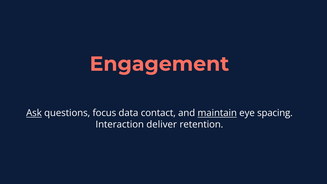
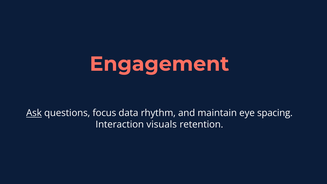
contact: contact -> rhythm
maintain underline: present -> none
deliver: deliver -> visuals
